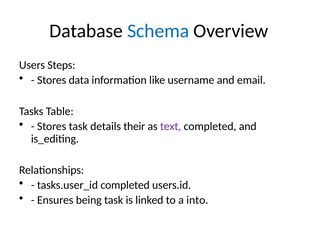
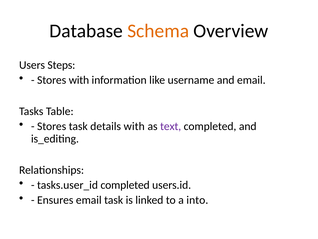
Schema colour: blue -> orange
Stores data: data -> with
details their: their -> with
Ensures being: being -> email
